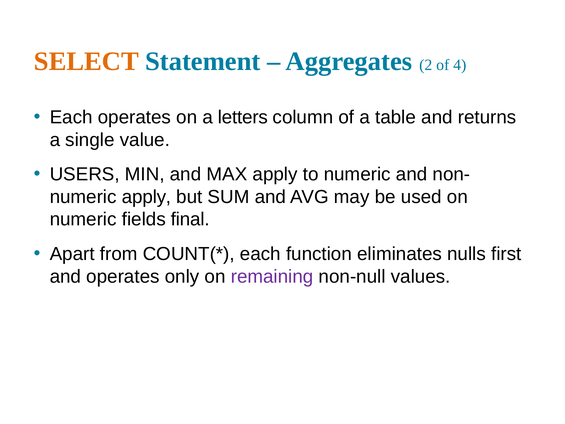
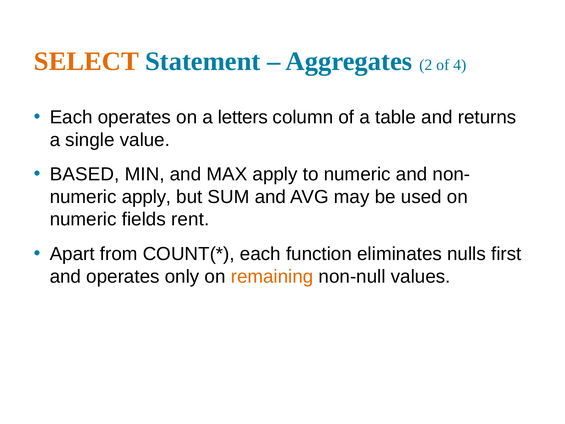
USERS: USERS -> BASED
final: final -> rent
remaining colour: purple -> orange
